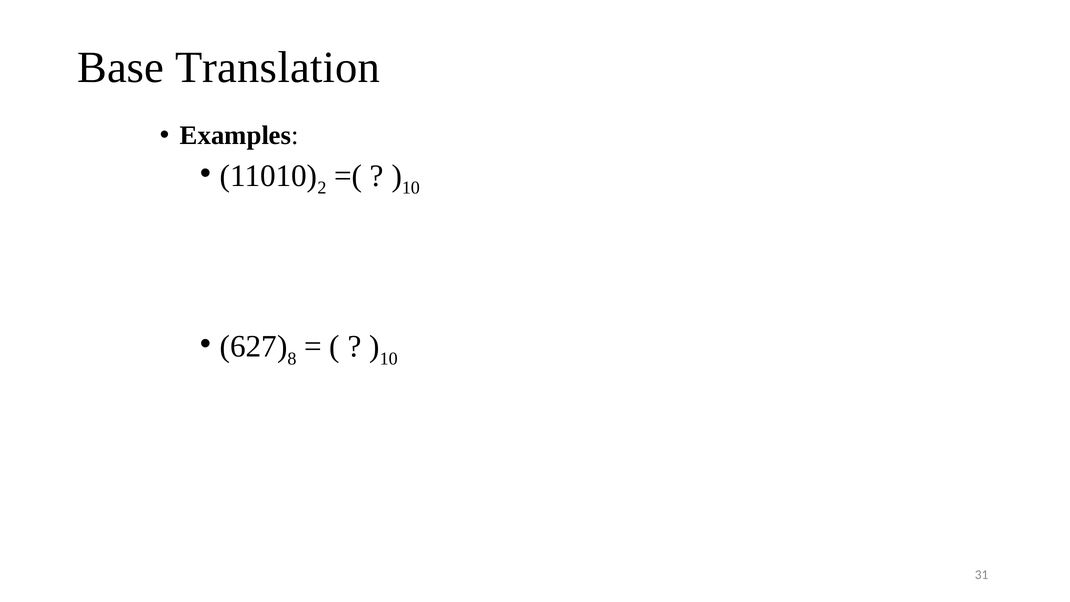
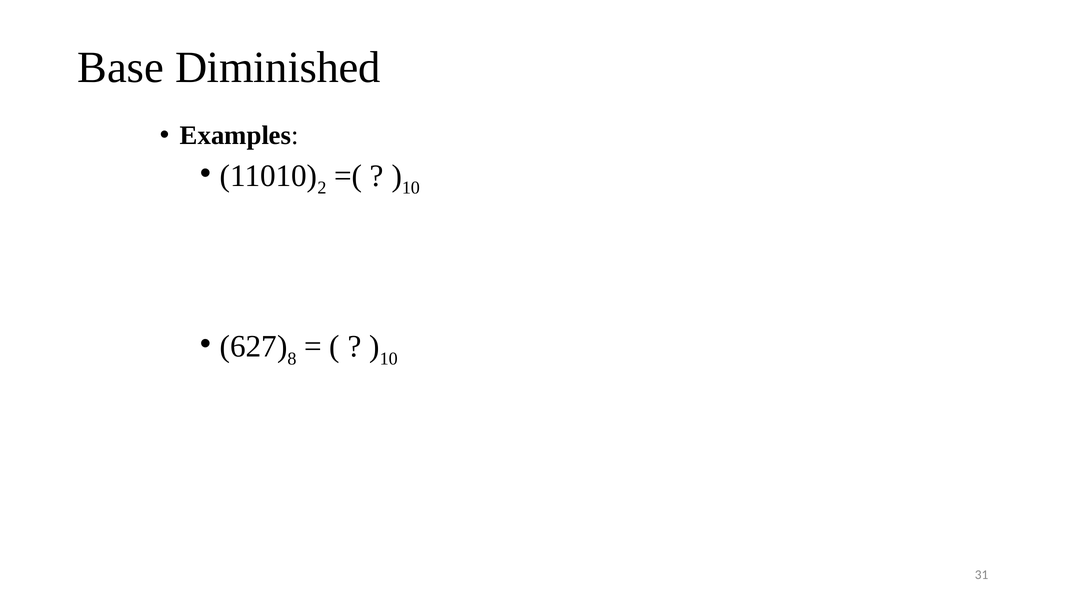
Translation: Translation -> Diminished
